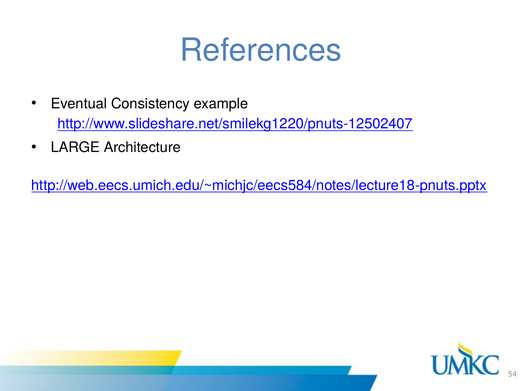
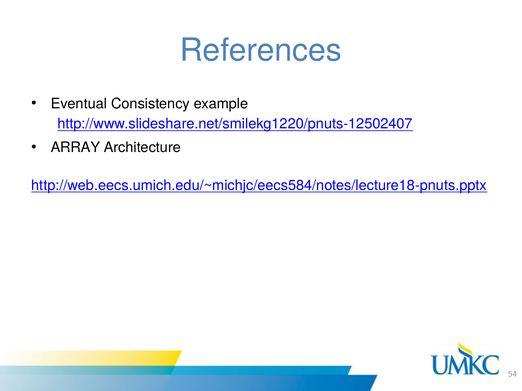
LARGE: LARGE -> ARRAY
